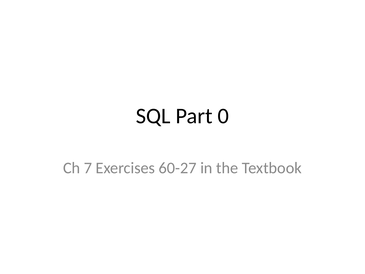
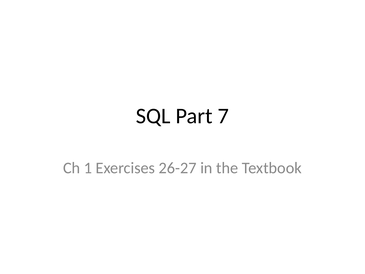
0: 0 -> 7
7: 7 -> 1
60-27: 60-27 -> 26-27
